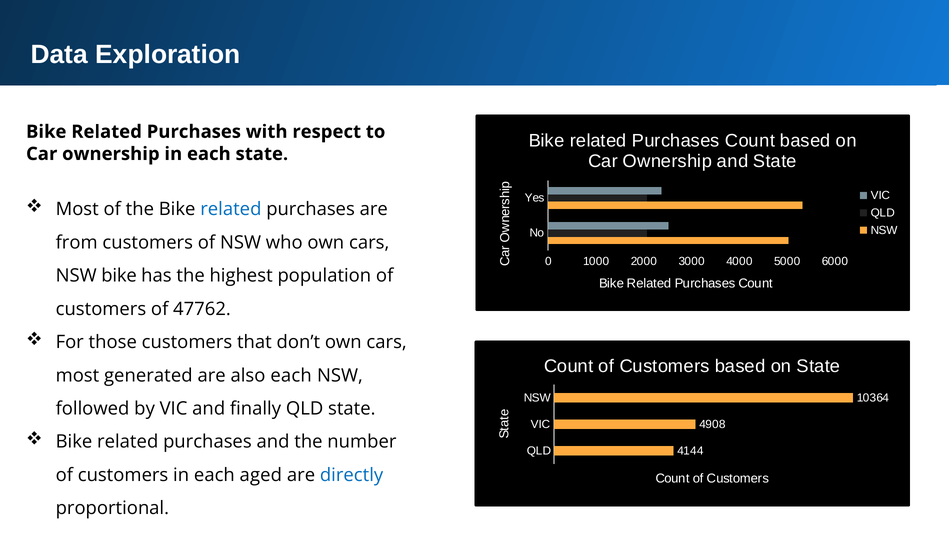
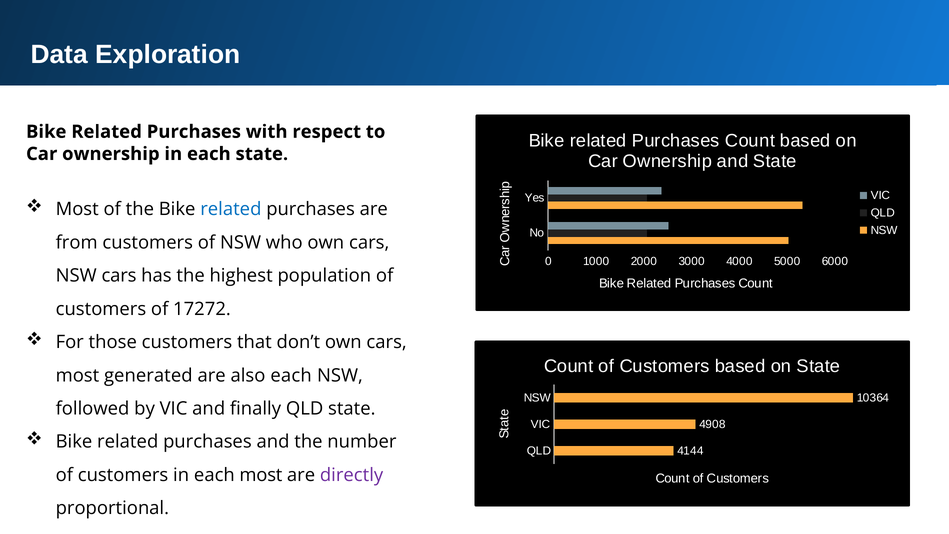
bike at (119, 276): bike -> cars
47762: 47762 -> 17272
each aged: aged -> most
directly colour: blue -> purple
